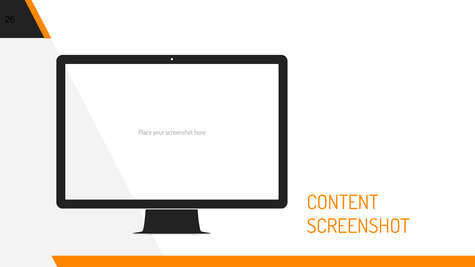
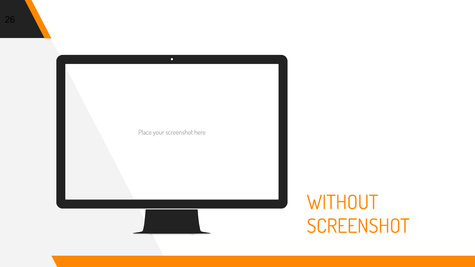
CONTENT: CONTENT -> WITHOUT
